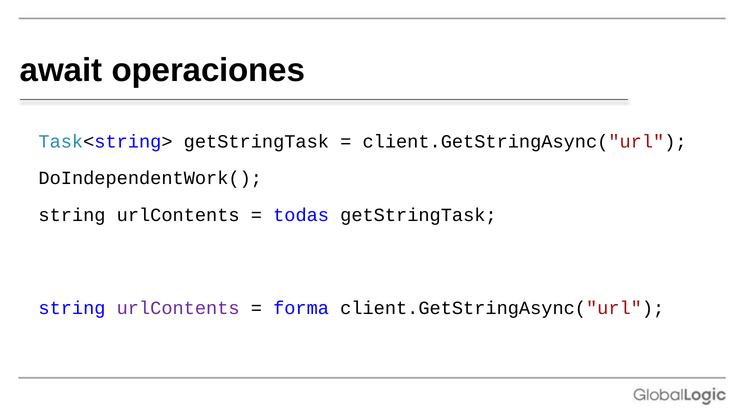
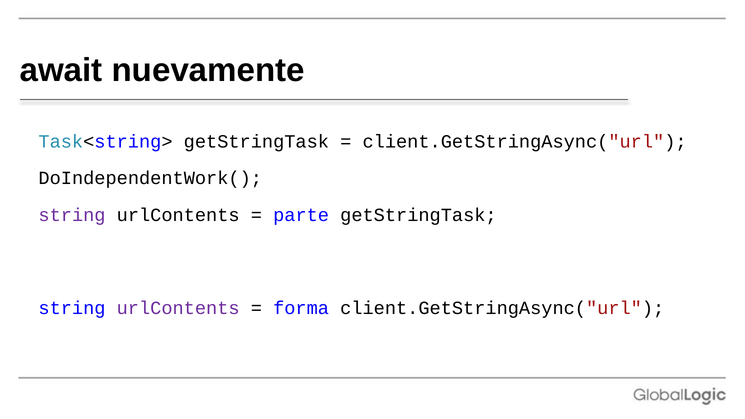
operaciones: operaciones -> nuevamente
string at (72, 215) colour: black -> purple
todas: todas -> parte
